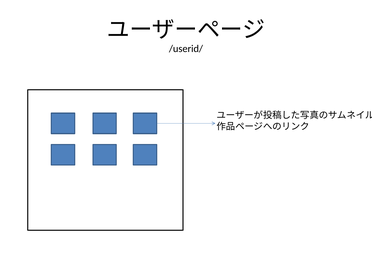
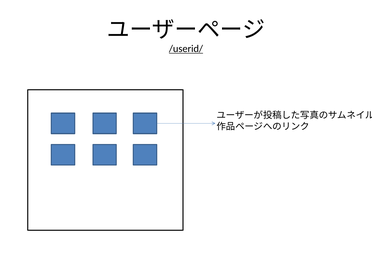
/userid/ underline: none -> present
